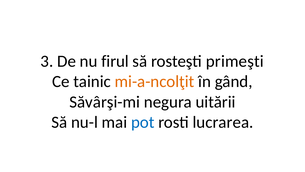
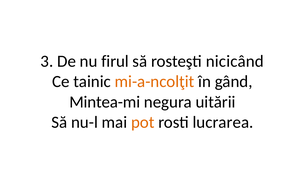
primeşti: primeşti -> nicicând
Săvârşi-mi: Săvârşi-mi -> Mintea-mi
pot colour: blue -> orange
